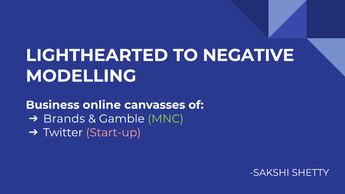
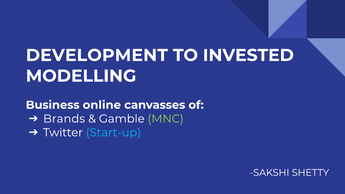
LIGHTHEARTED: LIGHTHEARTED -> DEVELOPMENT
NEGATIVE: NEGATIVE -> INVESTED
Start-up colour: pink -> light blue
